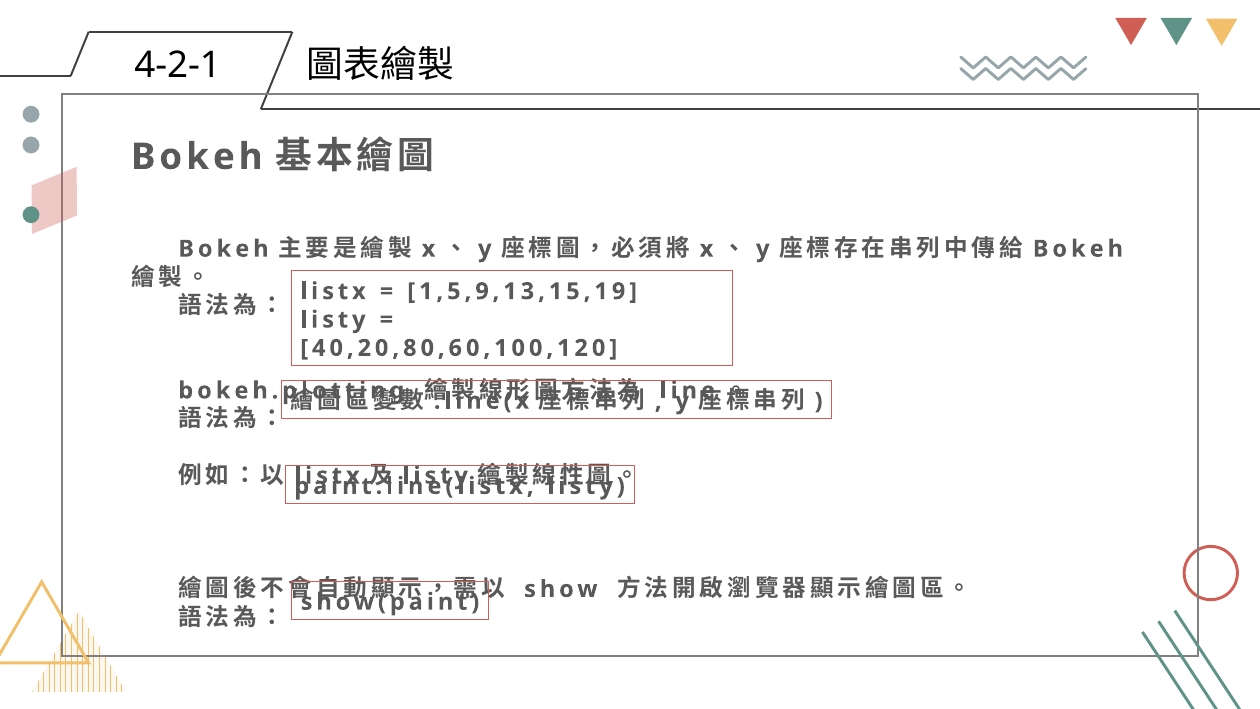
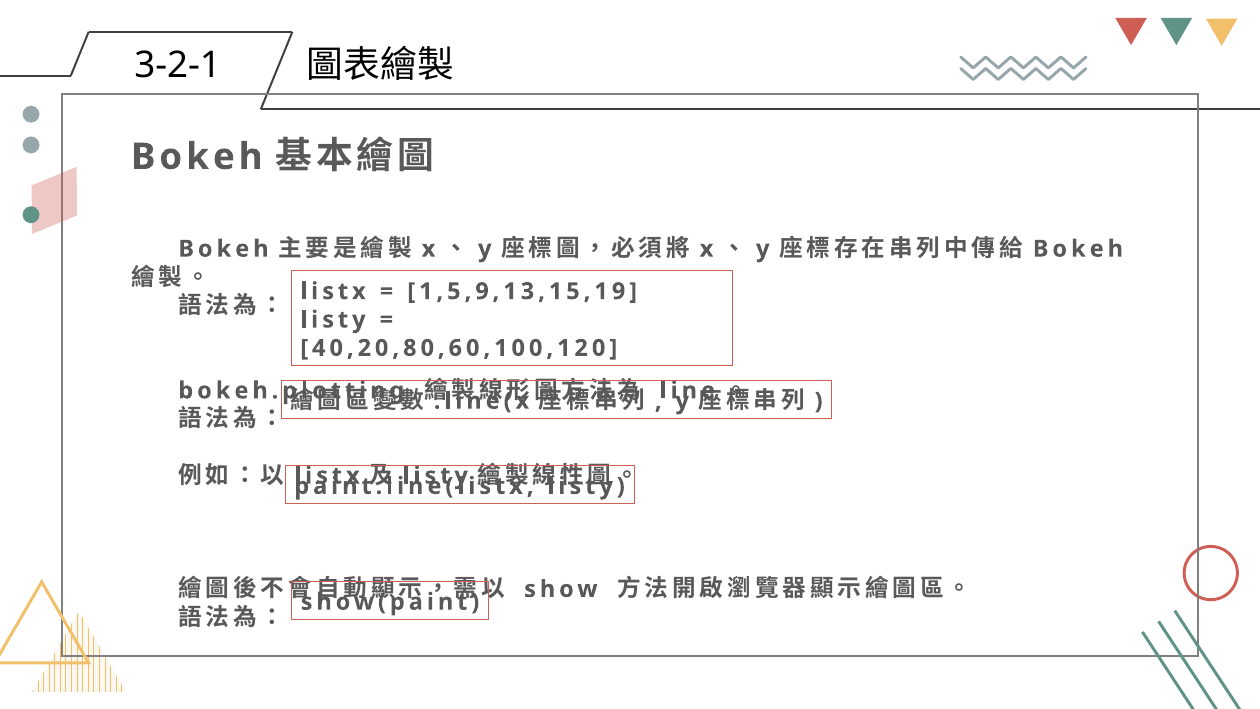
4-2-1: 4-2-1 -> 3-2-1
